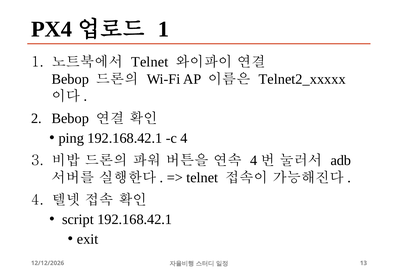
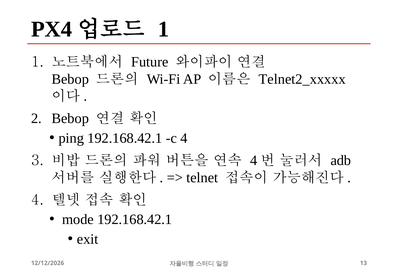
Telnet at (150, 62): Telnet -> Future
script: script -> mode
